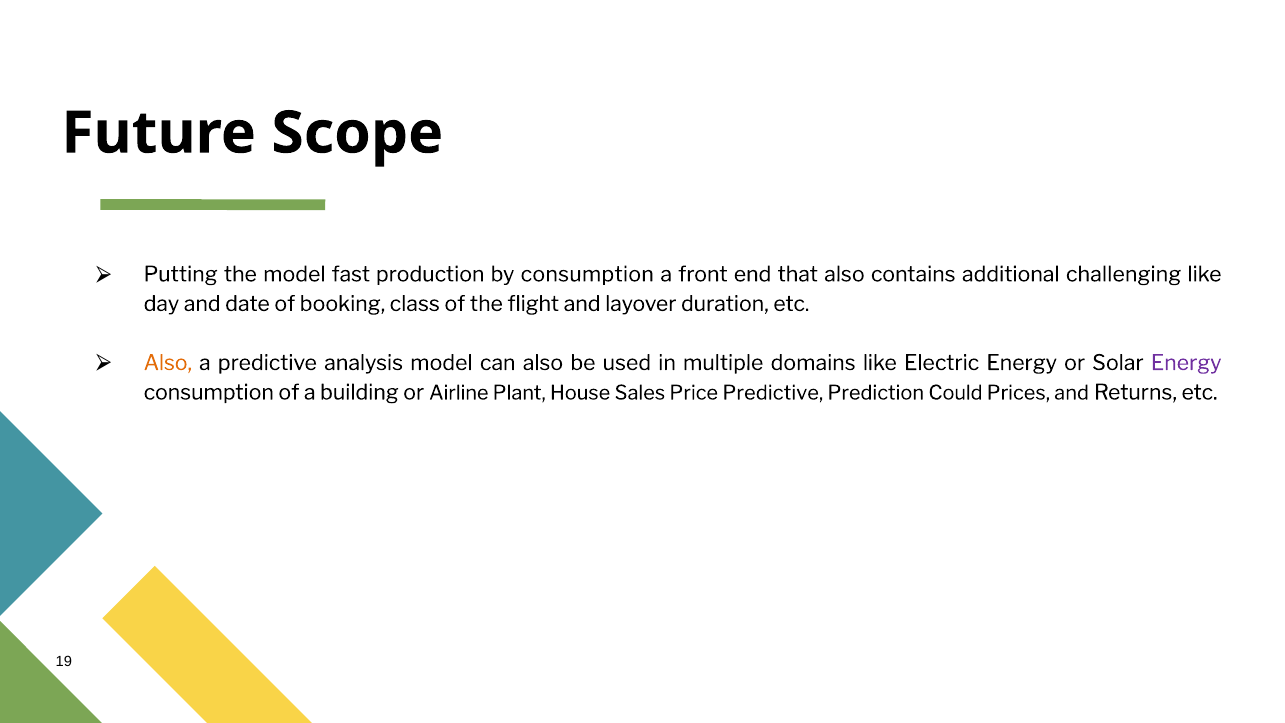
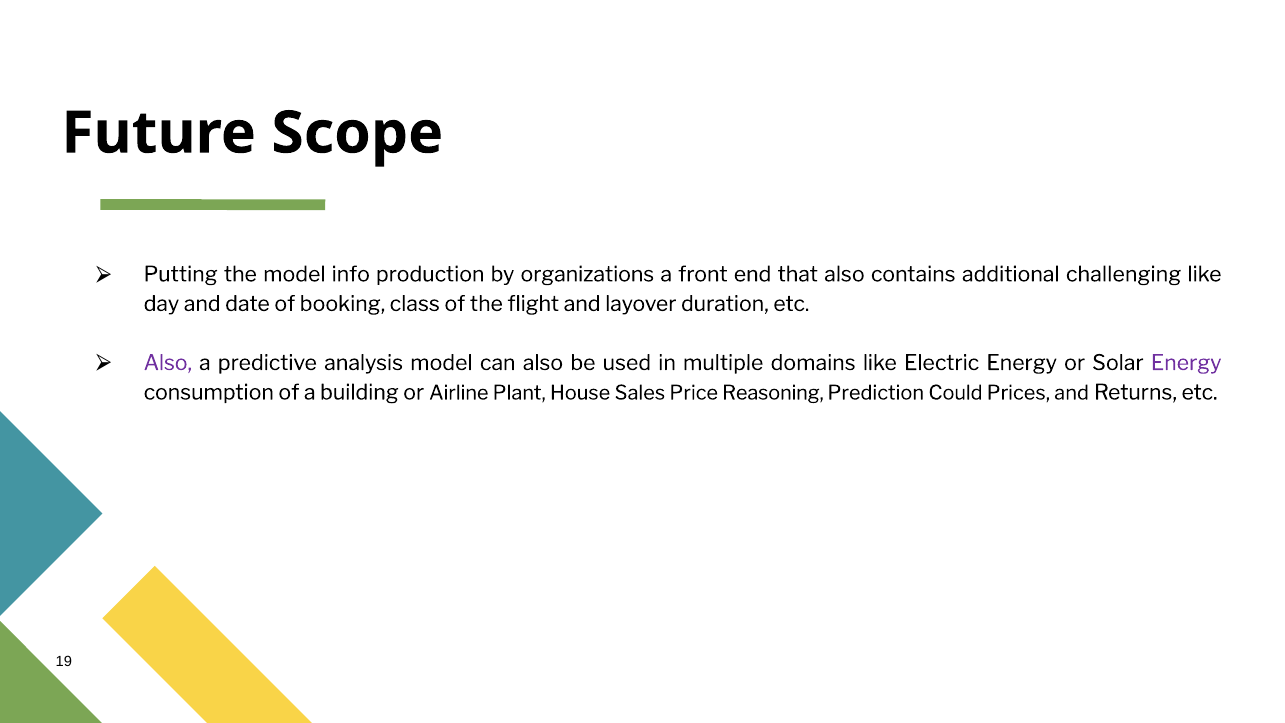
fast: fast -> info
by consumption: consumption -> organizations
Also at (168, 363) colour: orange -> purple
Price Predictive: Predictive -> Reasoning
